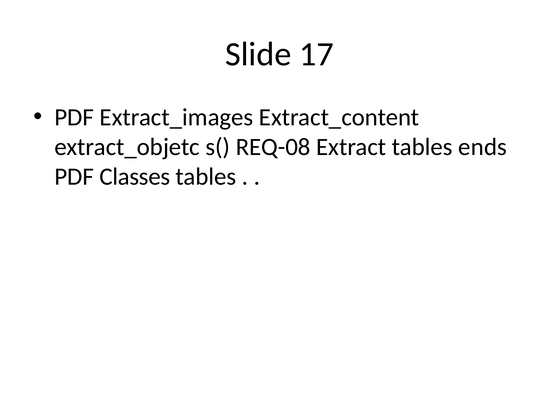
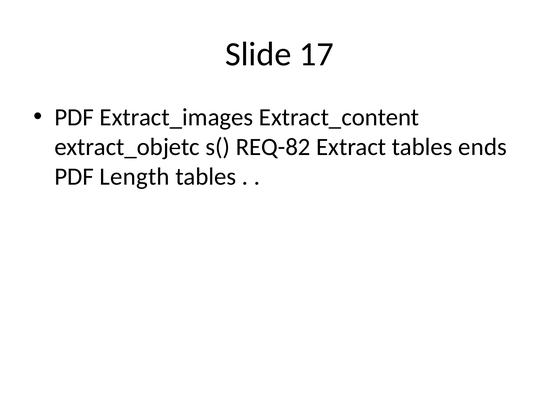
REQ-08: REQ-08 -> REQ-82
Classes: Classes -> Length
